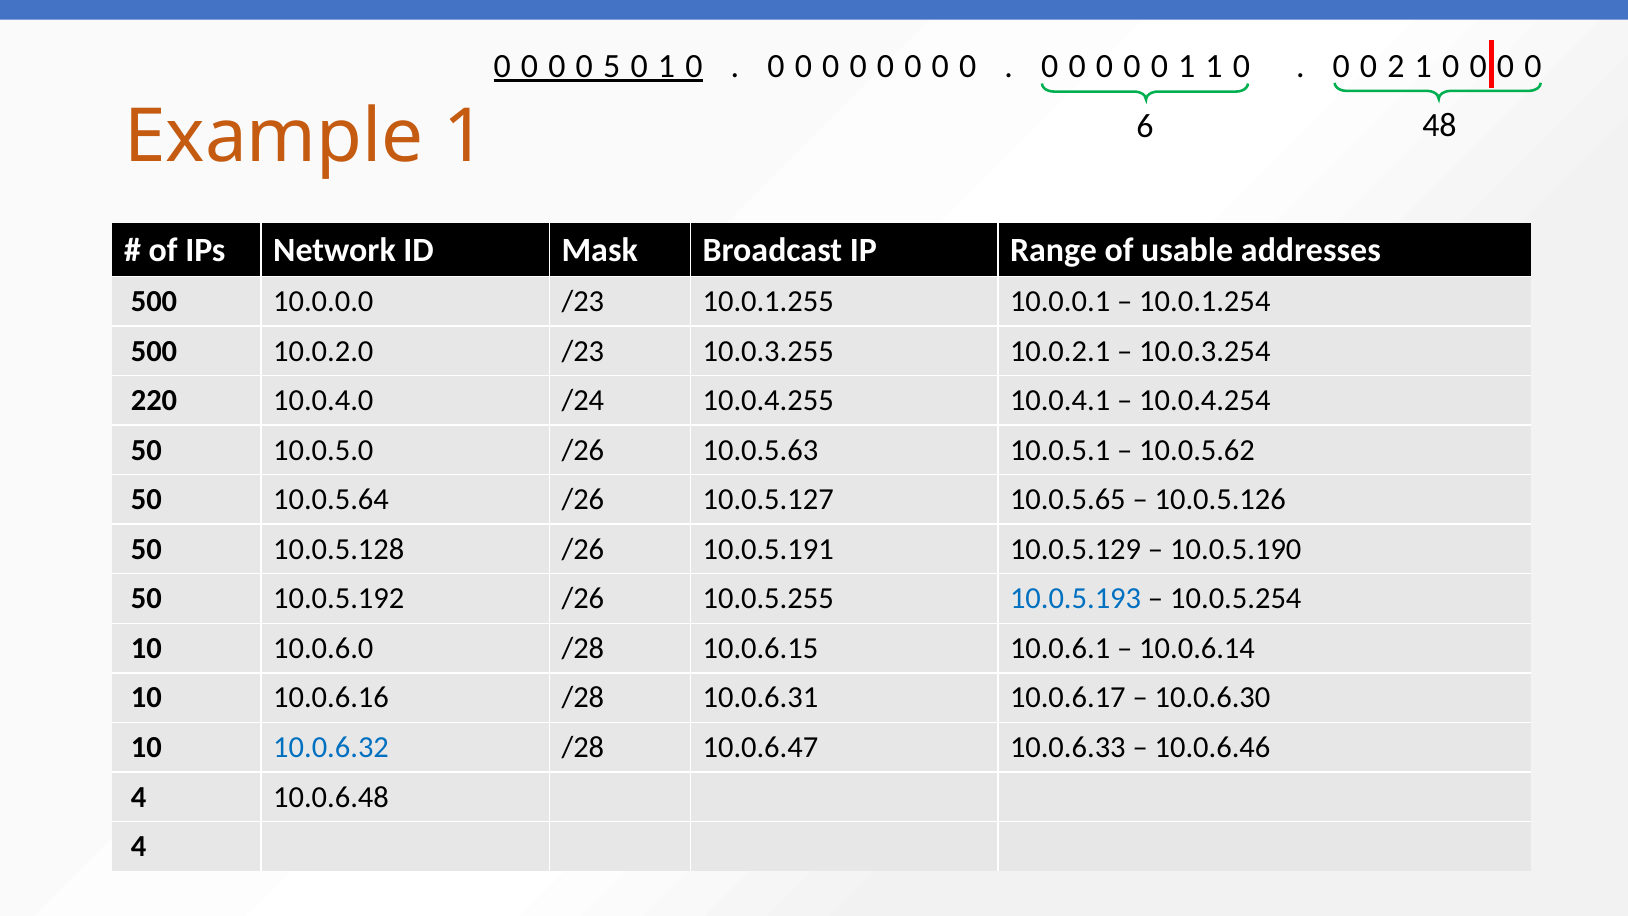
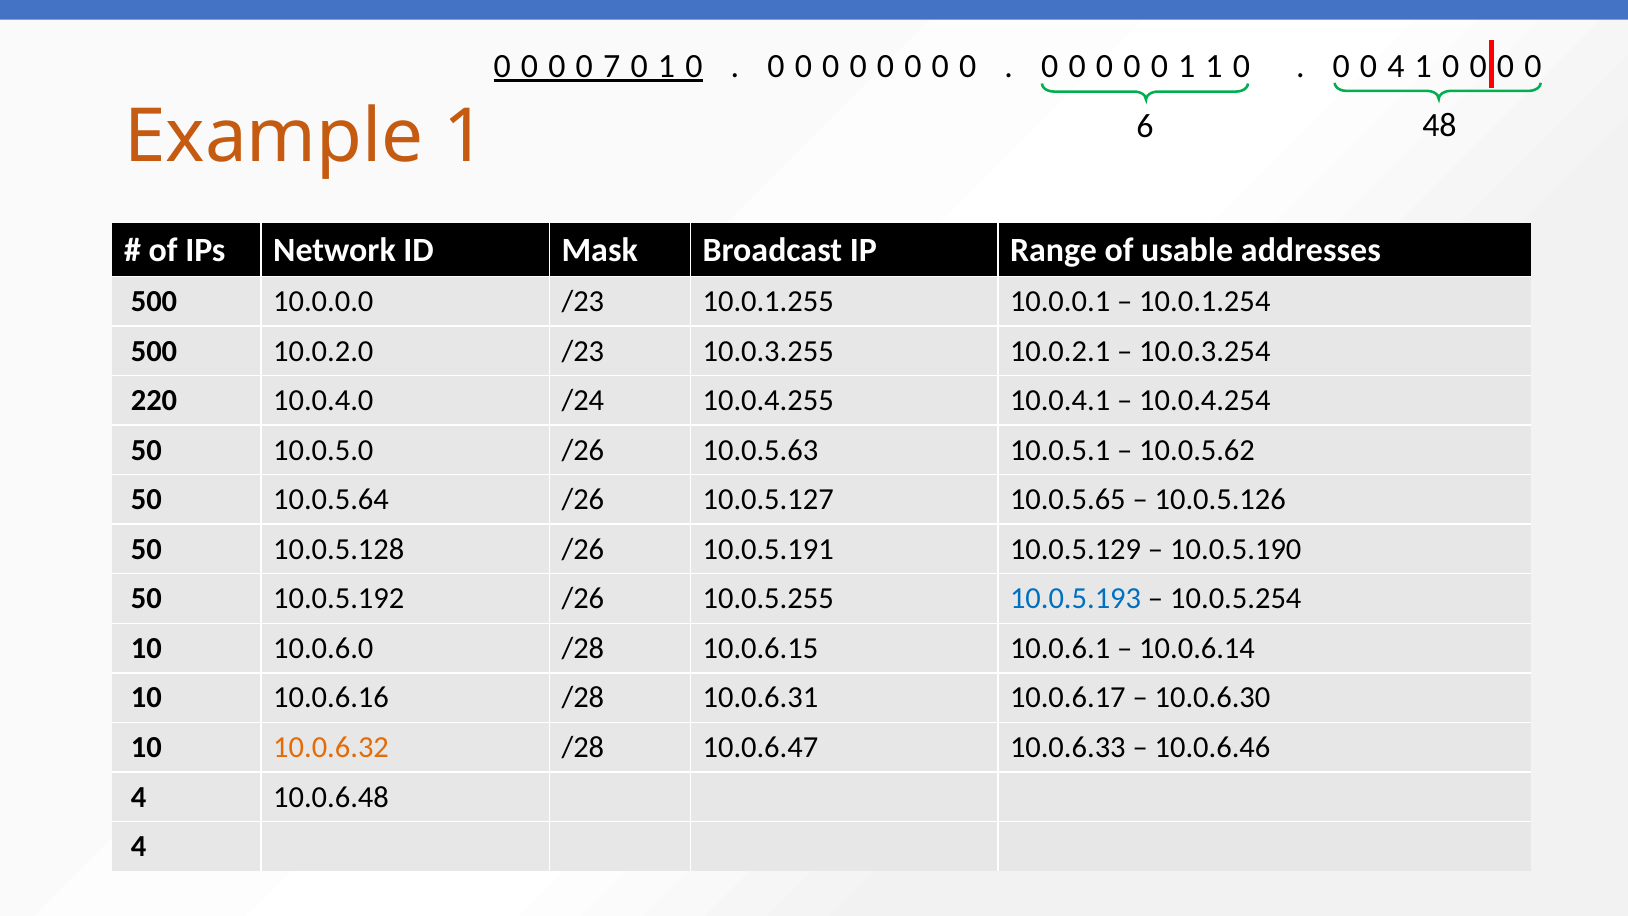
5: 5 -> 7
2 at (1396, 66): 2 -> 4
10.0.6.32 colour: blue -> orange
